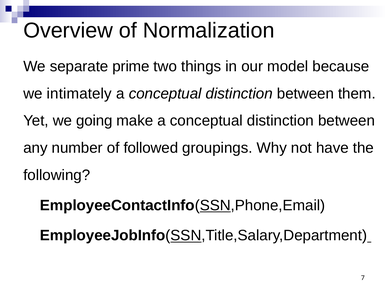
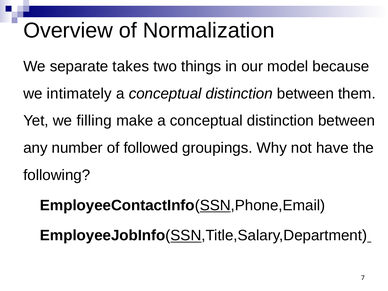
prime: prime -> takes
going: going -> filling
